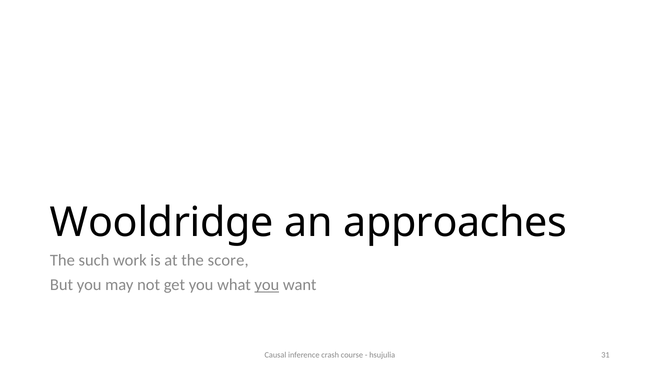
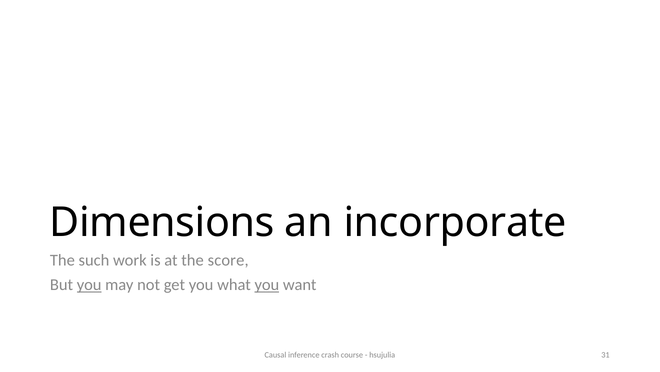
Wooldridge: Wooldridge -> Dimensions
approaches: approaches -> incorporate
you at (89, 284) underline: none -> present
